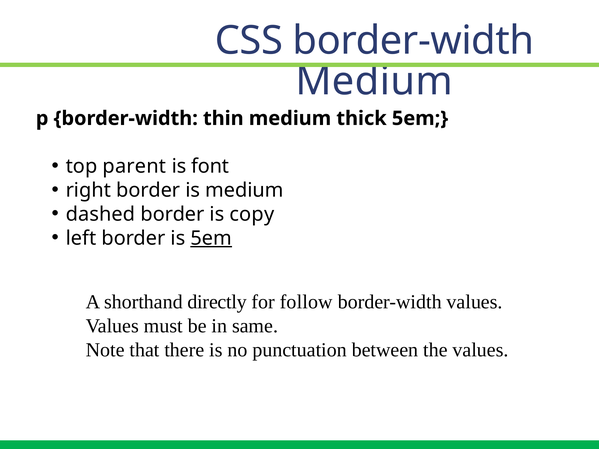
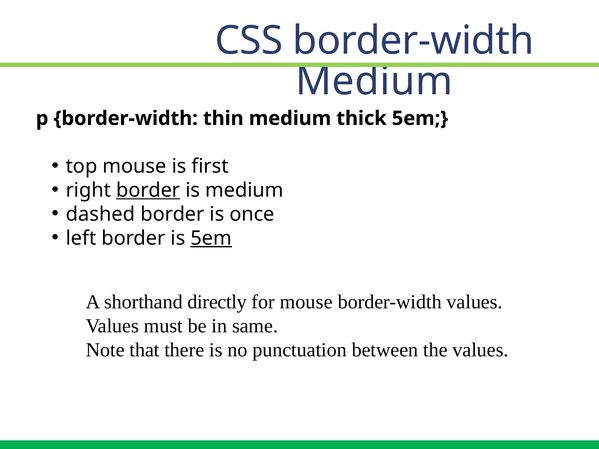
top parent: parent -> mouse
font: font -> first
border at (148, 190) underline: none -> present
copy: copy -> once
for follow: follow -> mouse
